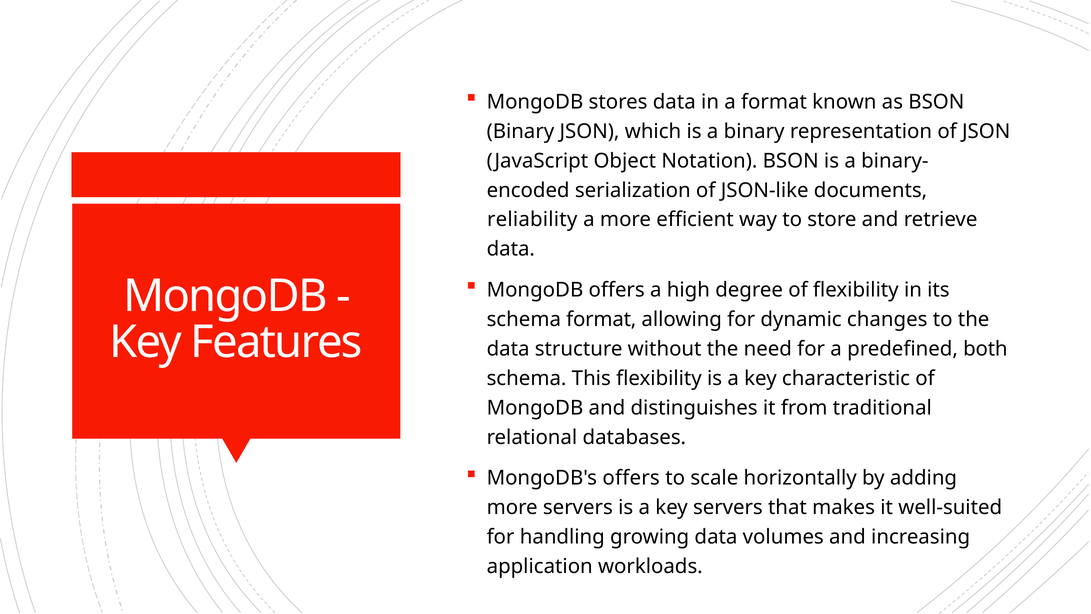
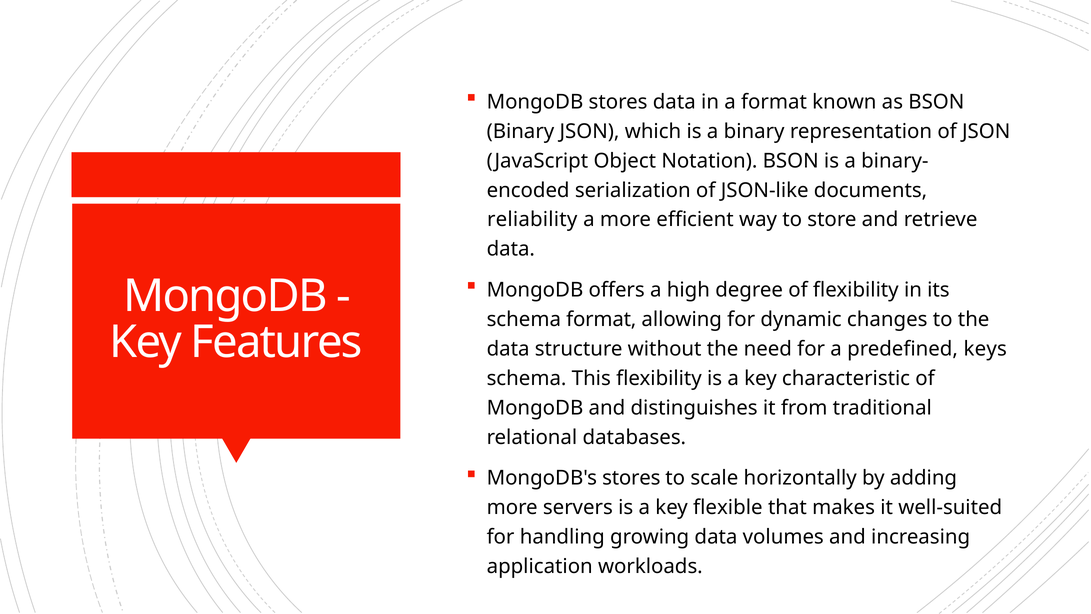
both: both -> keys
MongoDB's offers: offers -> stores
key servers: servers -> flexible
